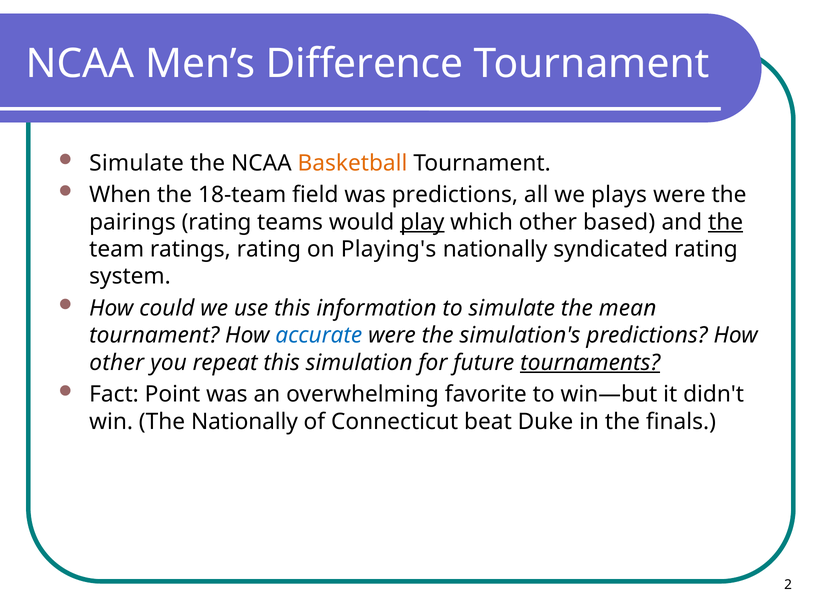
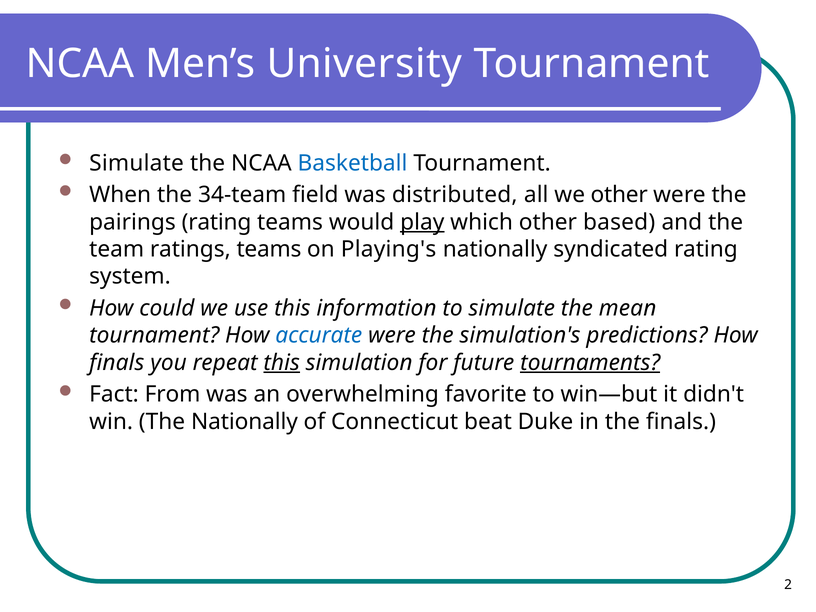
Difference: Difference -> University
Basketball colour: orange -> blue
18-team: 18-team -> 34-team
was predictions: predictions -> distributed
we plays: plays -> other
the at (726, 222) underline: present -> none
ratings rating: rating -> teams
other at (117, 363): other -> finals
this at (282, 363) underline: none -> present
Point: Point -> From
